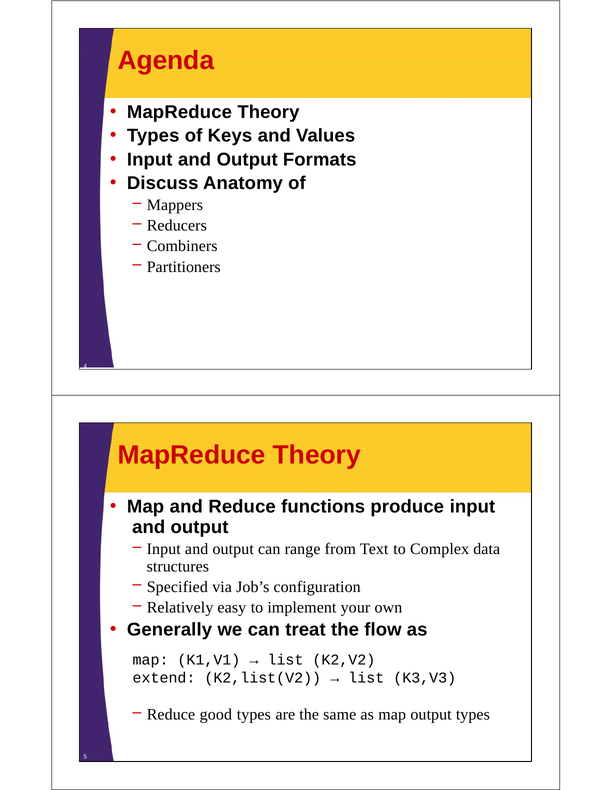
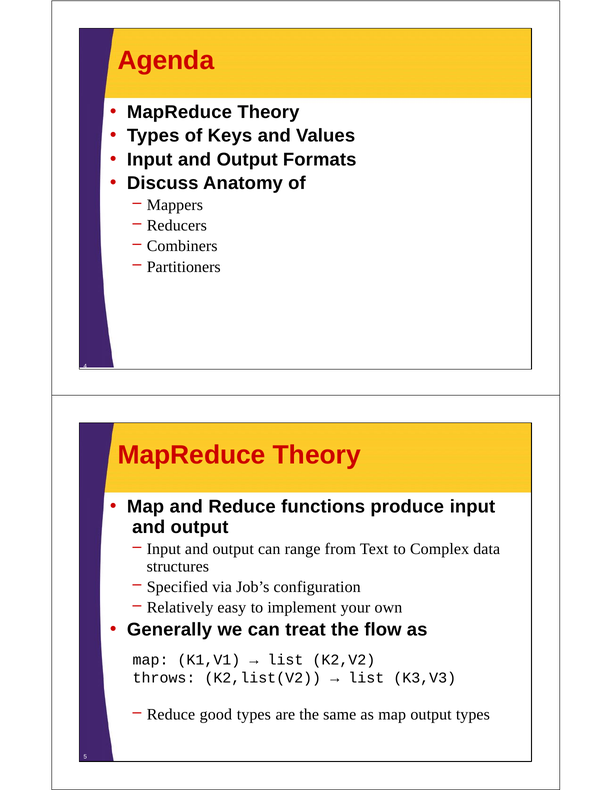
extend: extend -> throws
